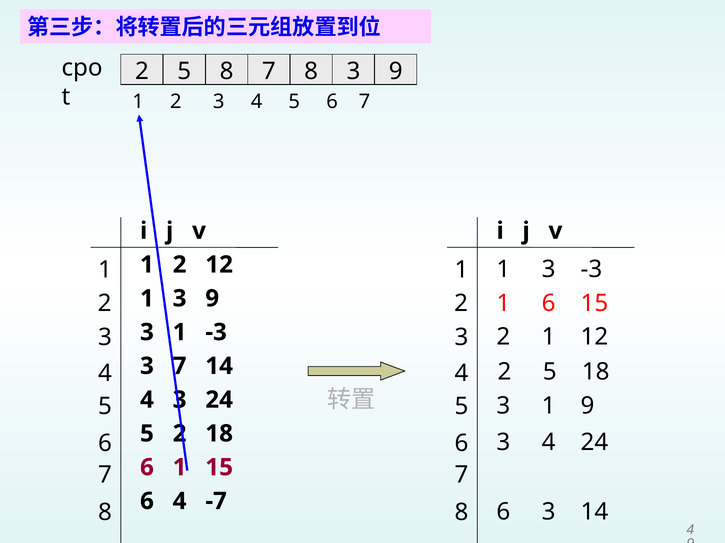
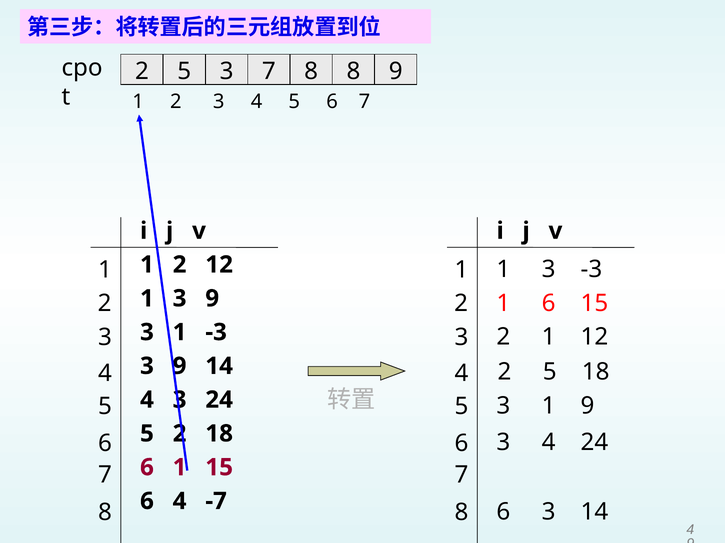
5 8: 8 -> 3
8 3: 3 -> 8
7 at (180, 366): 7 -> 9
